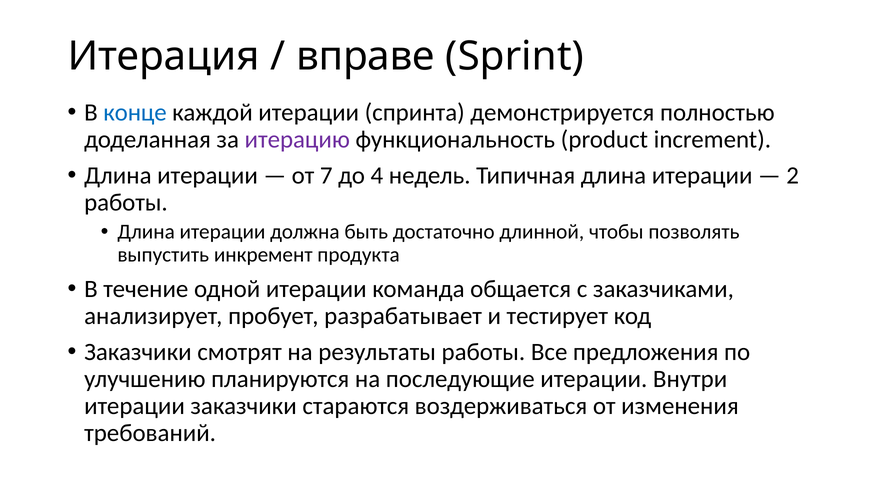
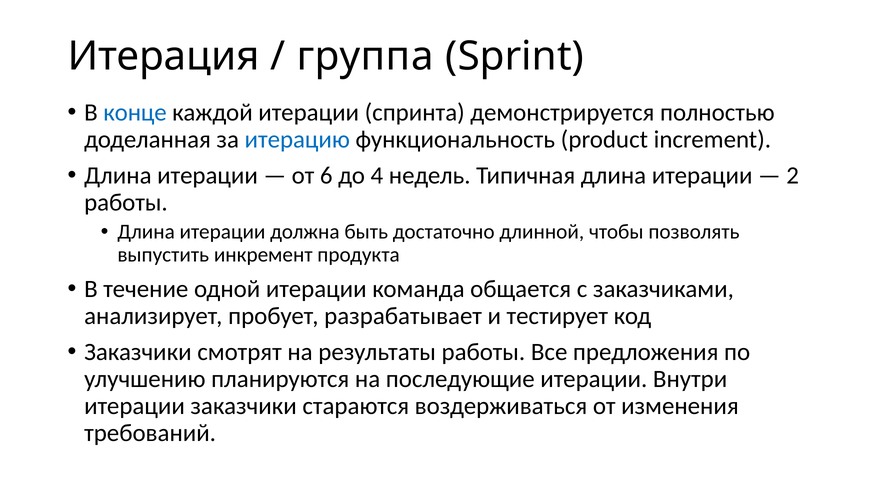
вправе: вправе -> группа
итерацию colour: purple -> blue
7: 7 -> 6
